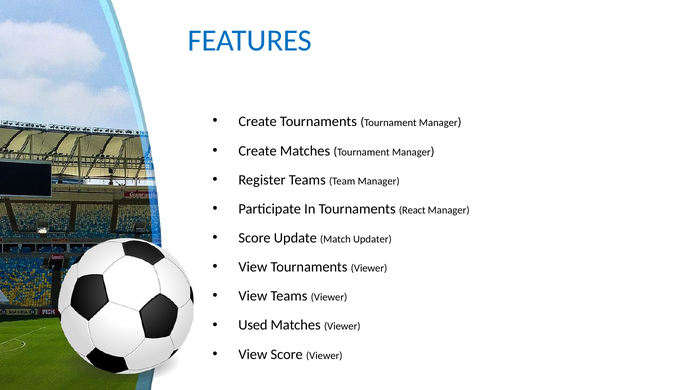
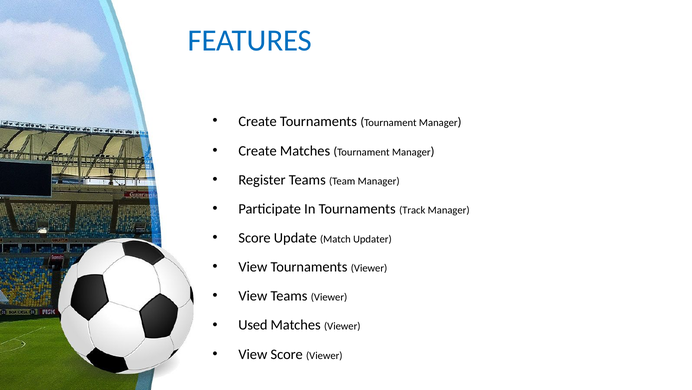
React: React -> Track
